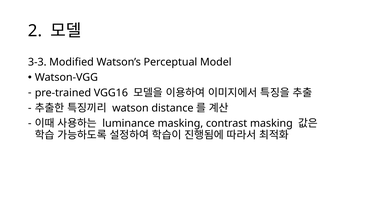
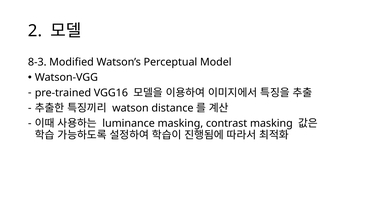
3-3: 3-3 -> 8-3
